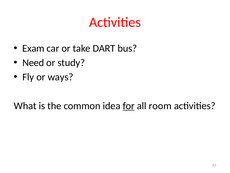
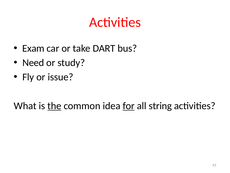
ways: ways -> issue
the underline: none -> present
room: room -> string
